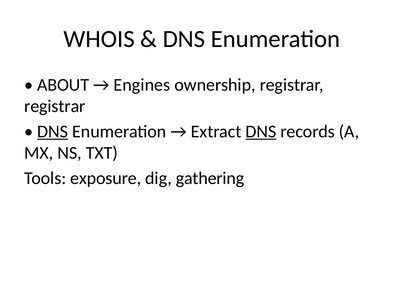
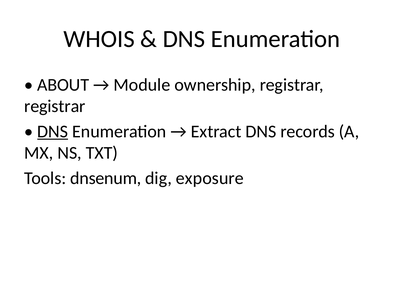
Engines: Engines -> Module
DNS at (261, 131) underline: present -> none
exposure: exposure -> dnsenum
gathering: gathering -> exposure
